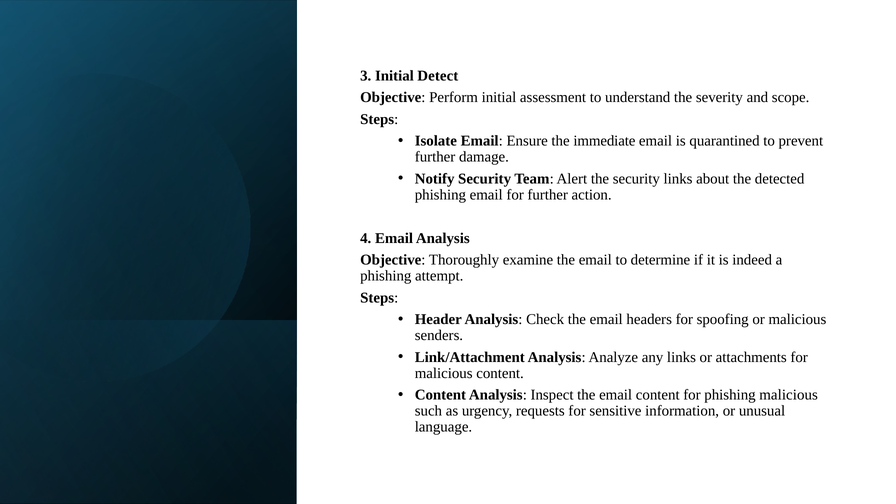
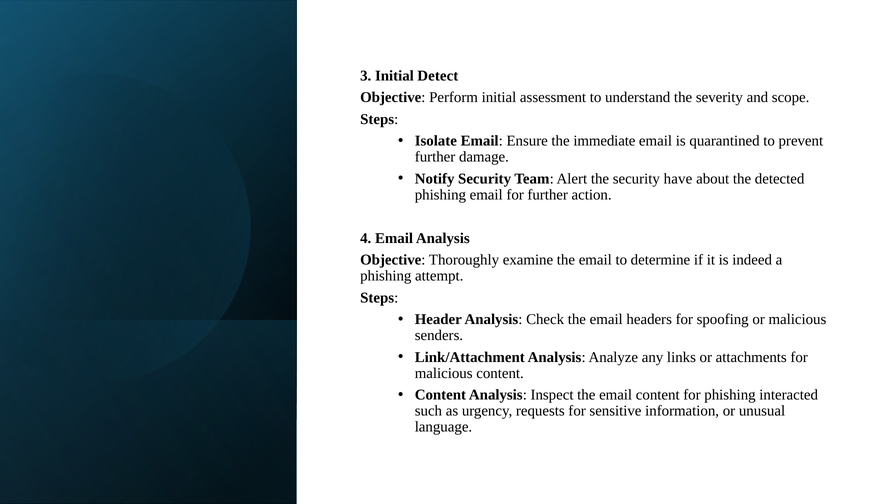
security links: links -> have
phishing malicious: malicious -> interacted
